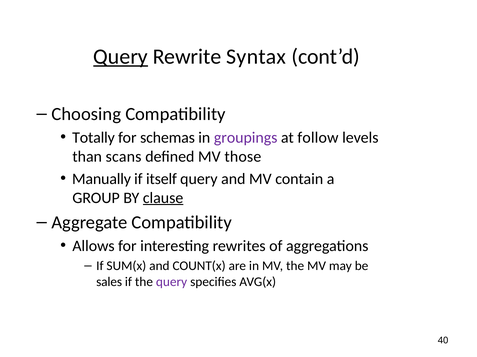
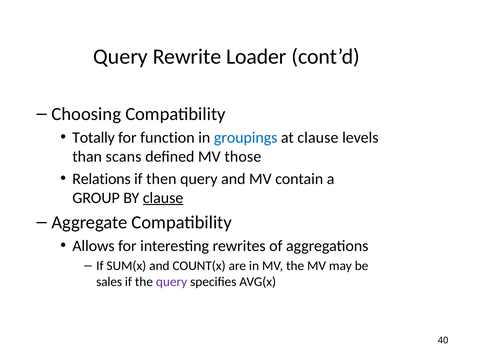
Query at (121, 57) underline: present -> none
Syntax: Syntax -> Loader
schemas: schemas -> function
groupings colour: purple -> blue
at follow: follow -> clause
Manually: Manually -> Relations
itself: itself -> then
